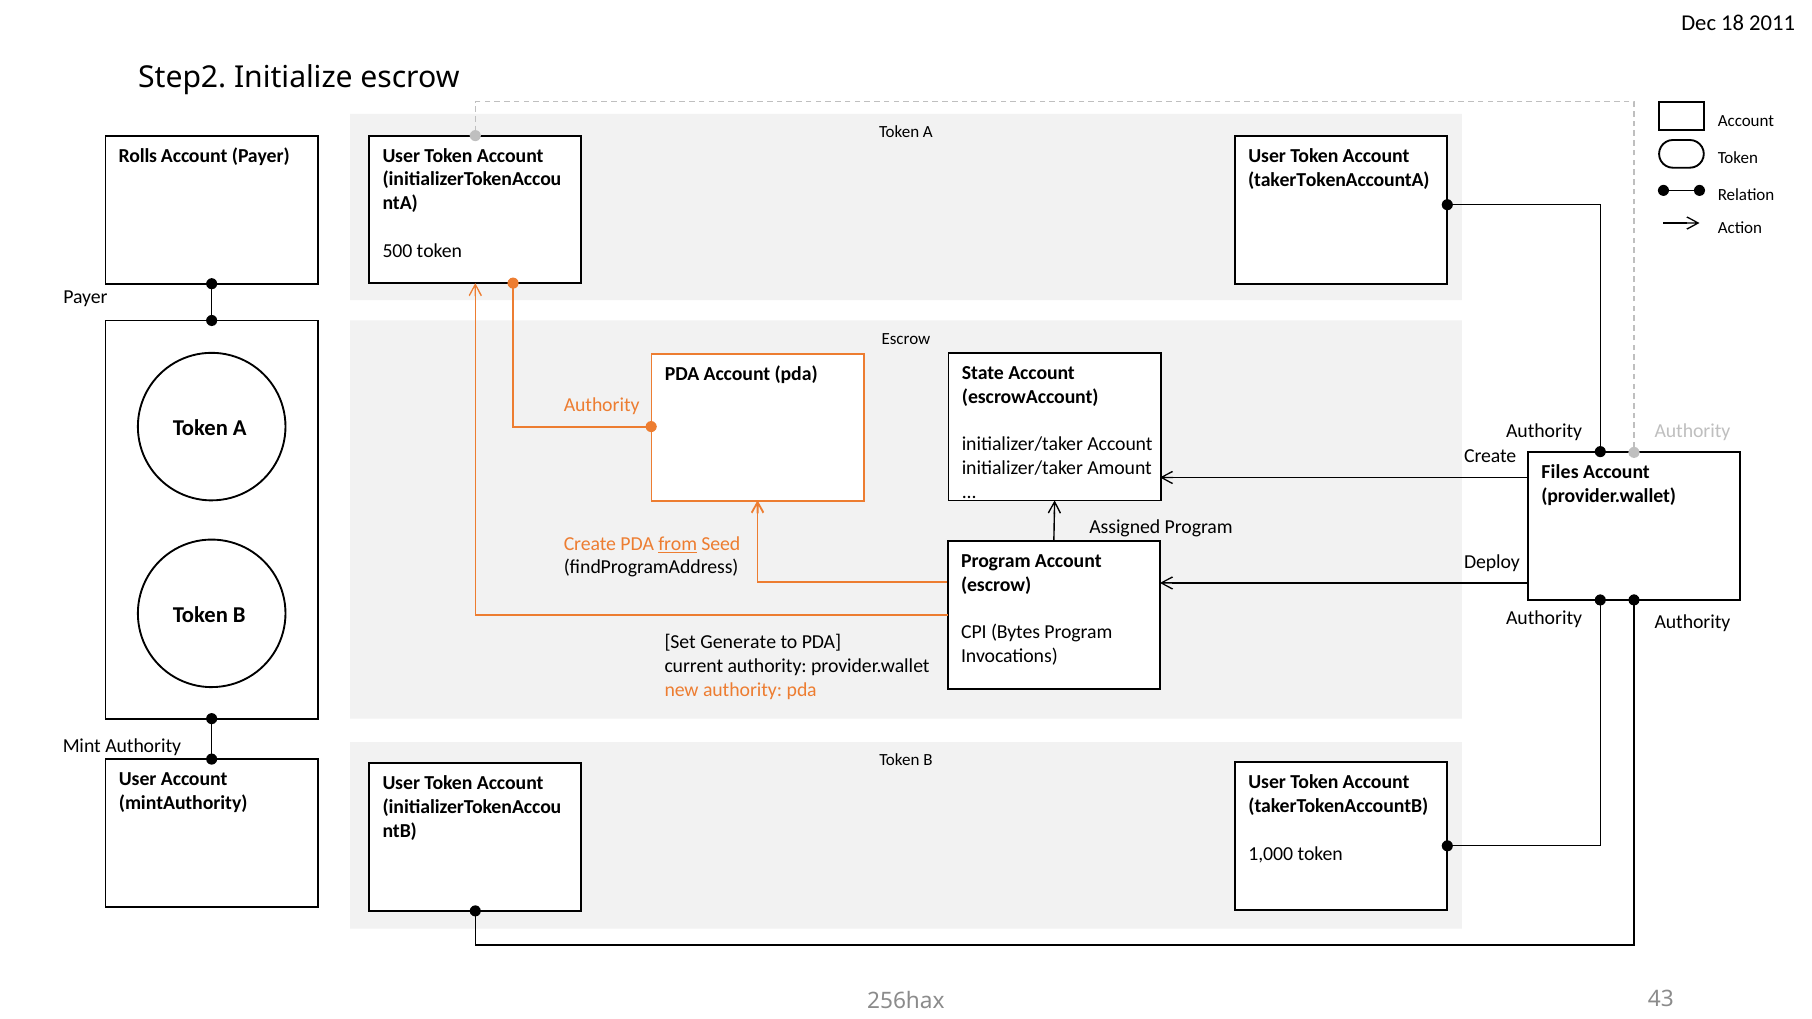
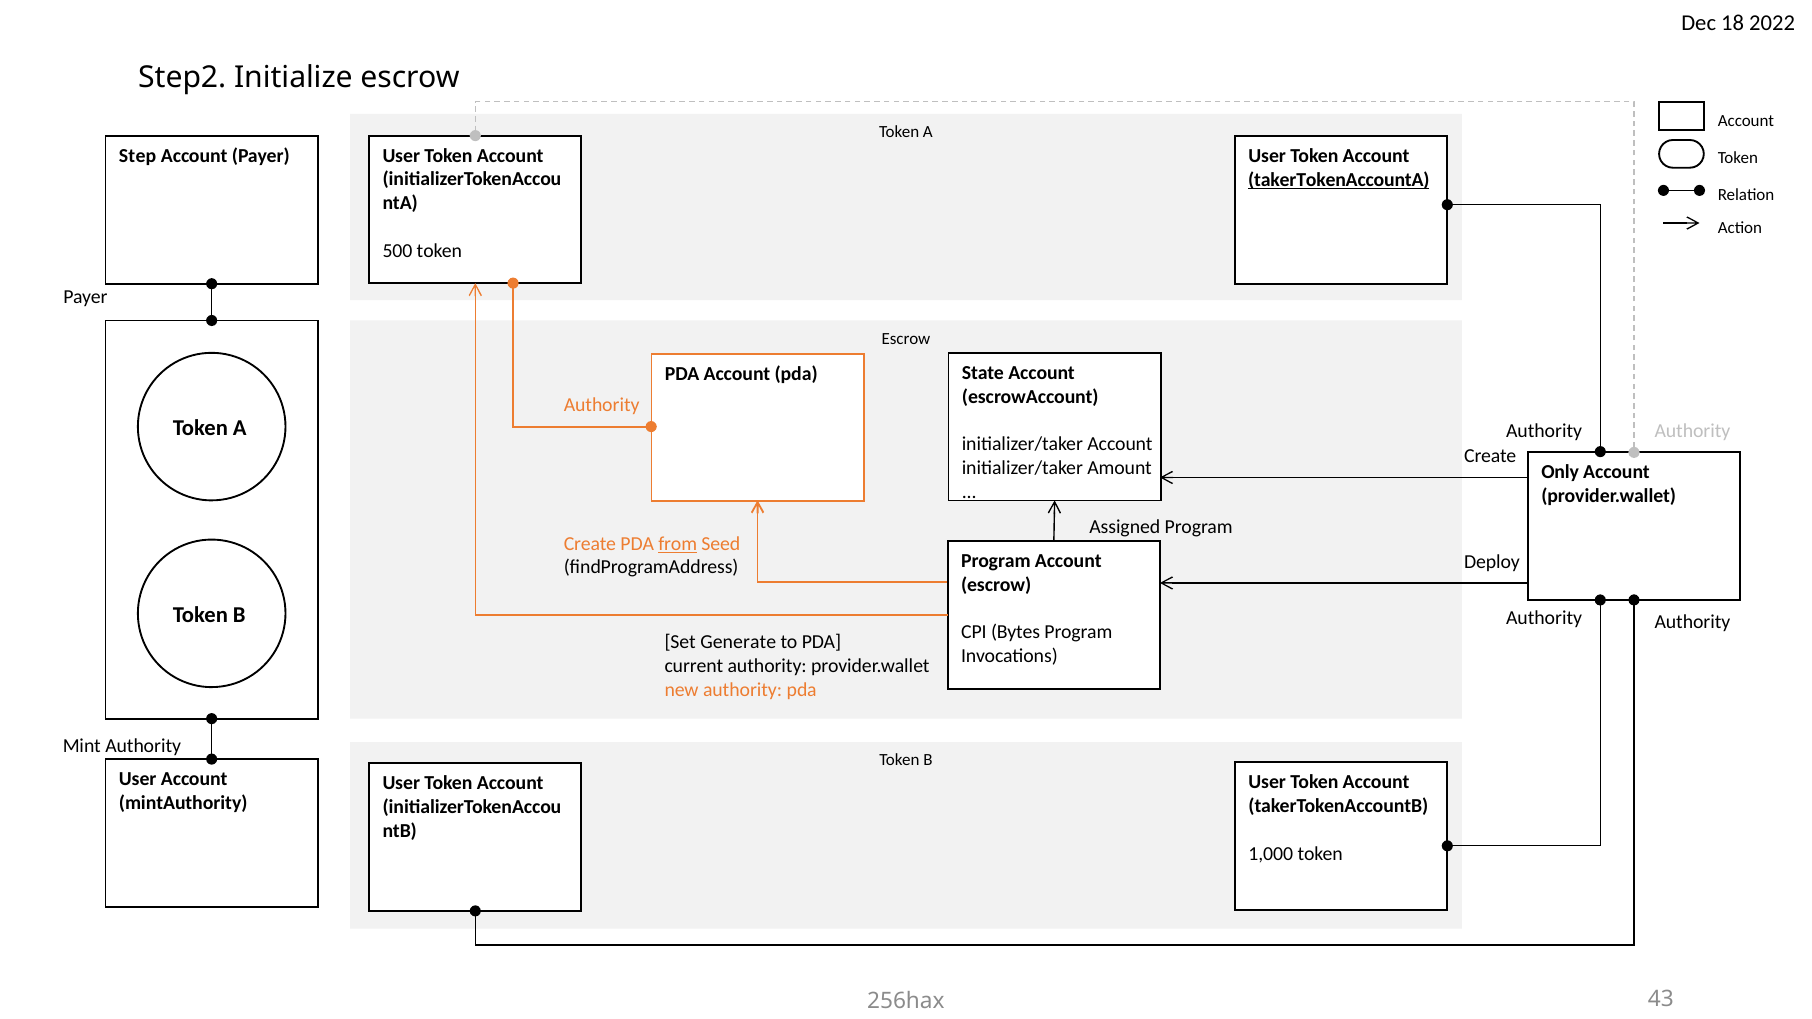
2011: 2011 -> 2022
Rolls: Rolls -> Step
takerTokenAccountA underline: none -> present
Files: Files -> Only
